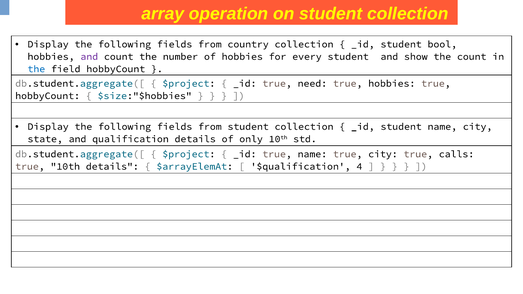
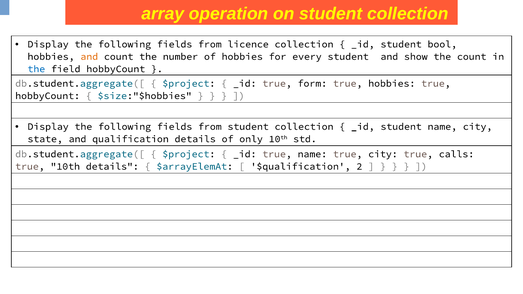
country: country -> licence
and at (89, 57) colour: purple -> orange
need: need -> form
4: 4 -> 2
